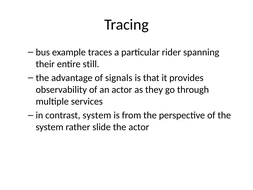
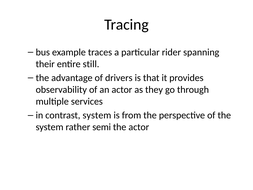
signals: signals -> drivers
slide: slide -> semi
